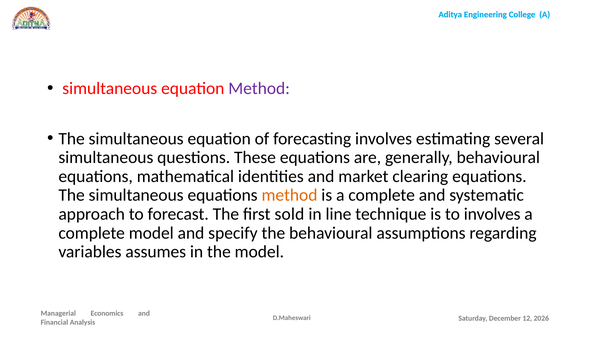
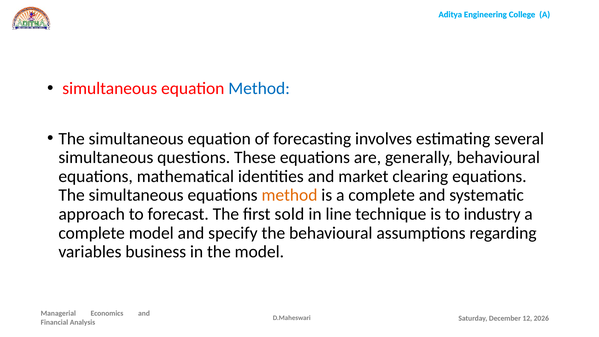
Method at (259, 88) colour: purple -> blue
to involves: involves -> industry
assumes: assumes -> business
